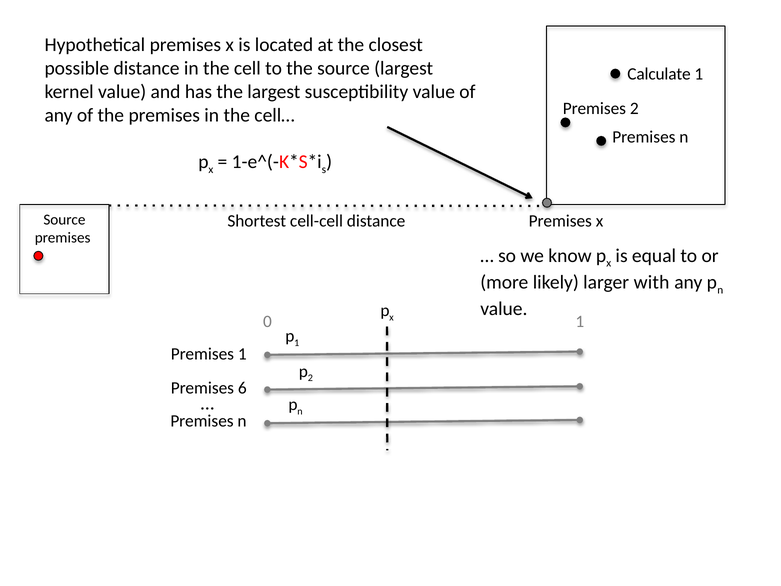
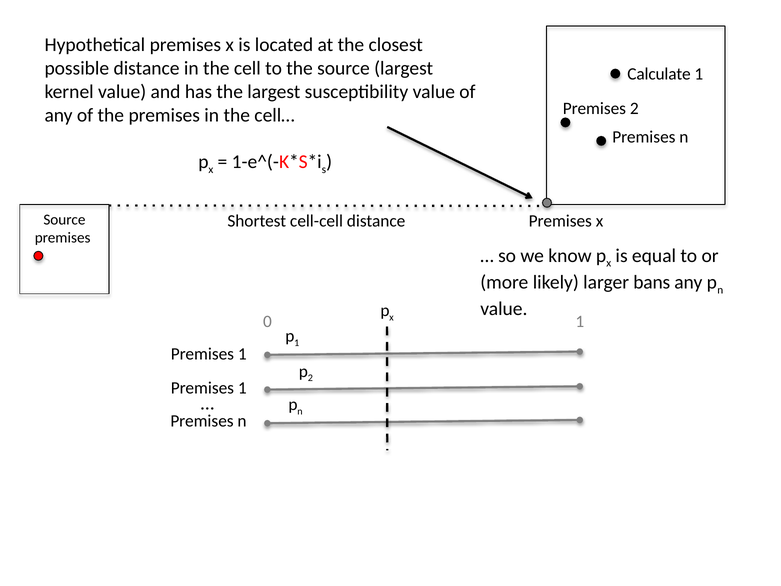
with: with -> bans
6 at (242, 388): 6 -> 1
